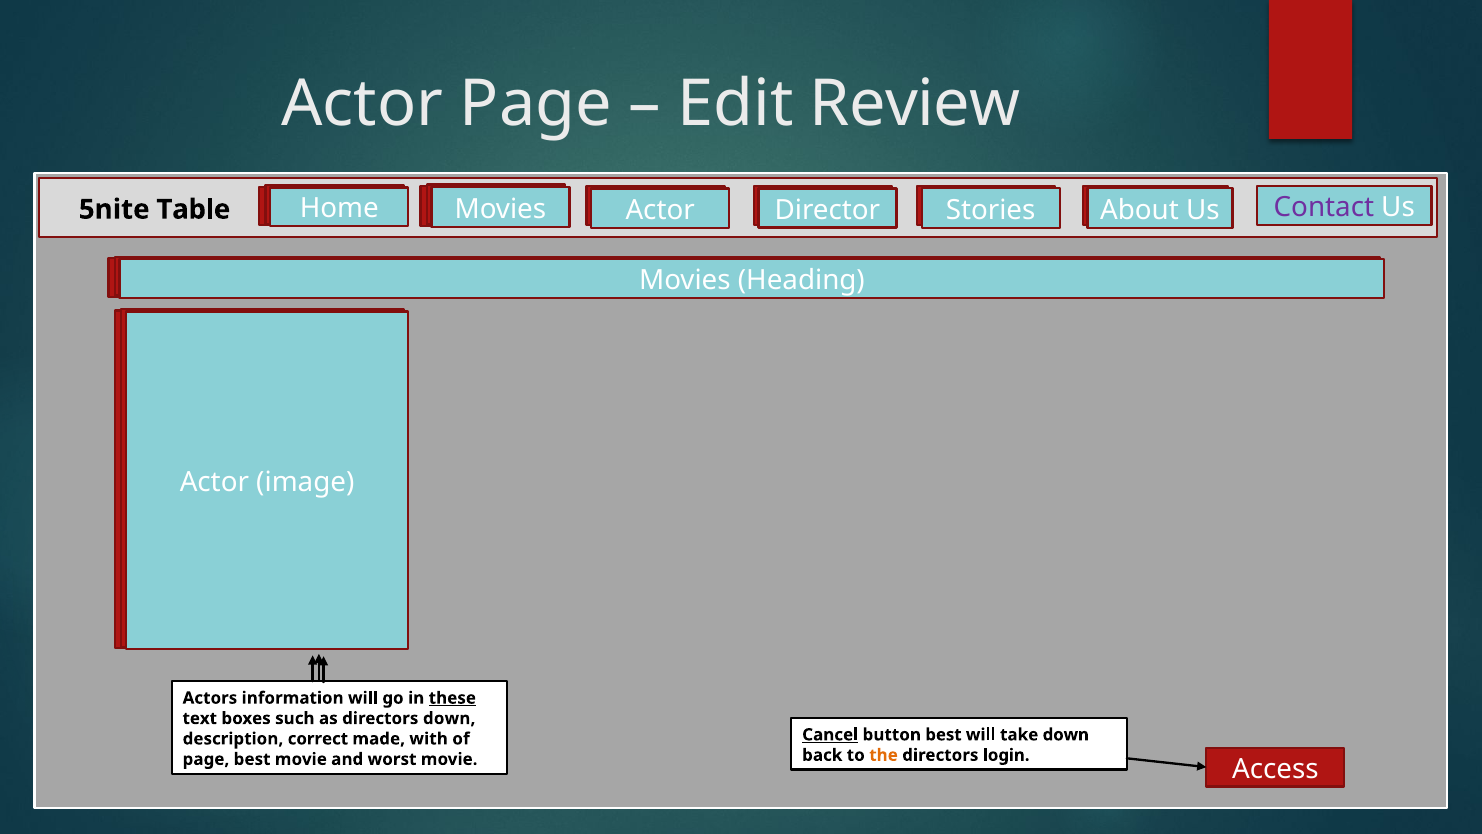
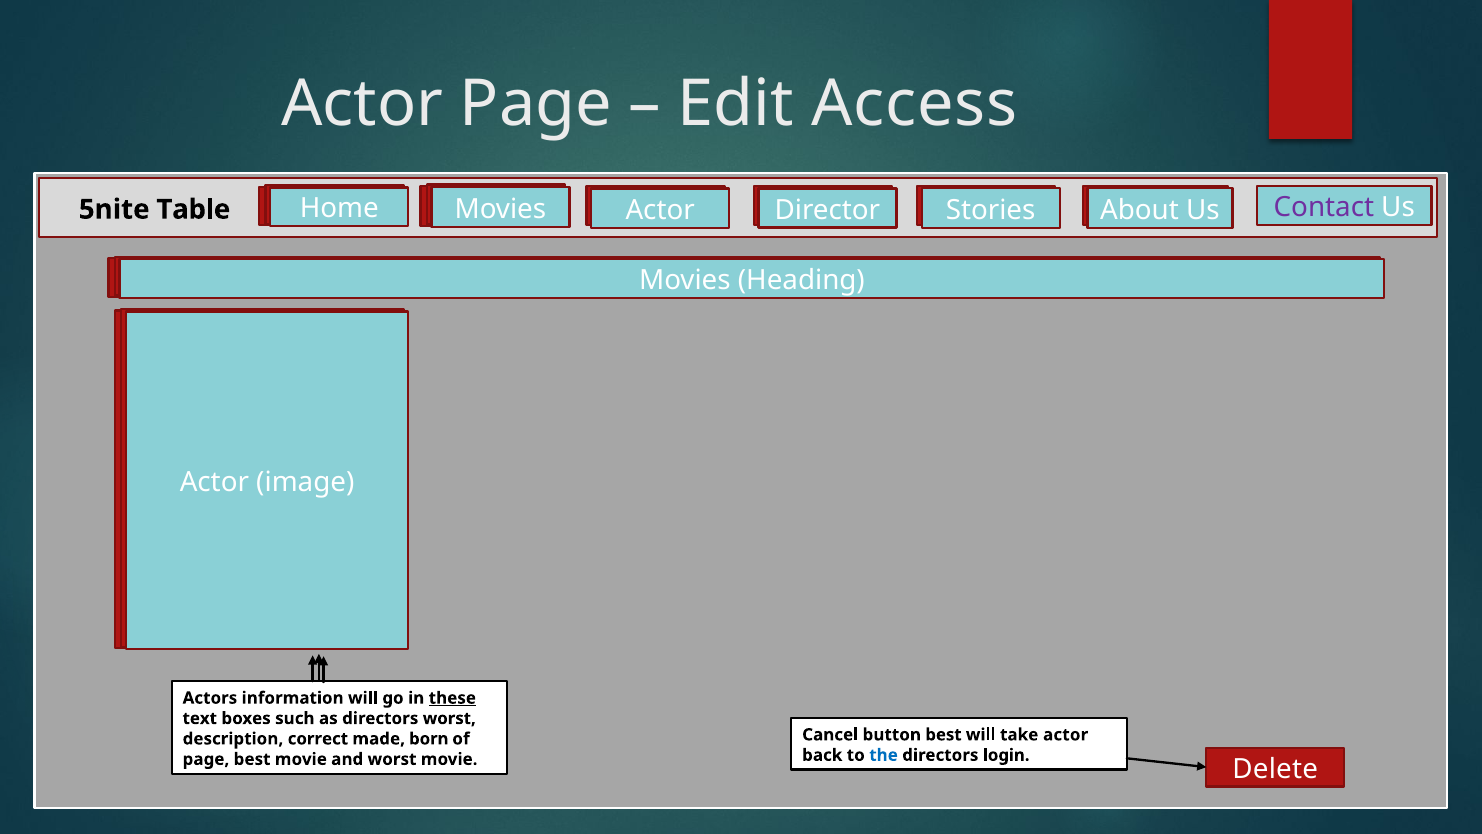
Review: Review -> Access
directors down: down -> worst
Cancel underline: present -> none
take down: down -> actor
with: with -> born
the colour: orange -> blue
Access: Access -> Delete
